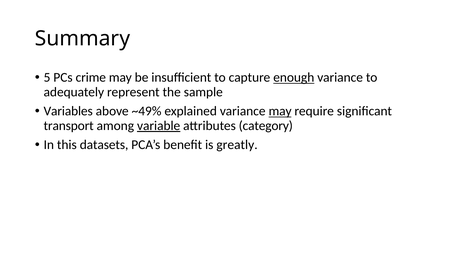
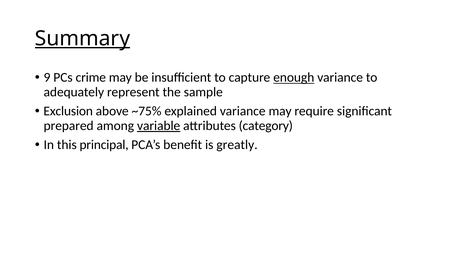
Summary underline: none -> present
5: 5 -> 9
Variables: Variables -> Exclusion
~49%: ~49% -> ~75%
may at (280, 111) underline: present -> none
transport: transport -> prepared
datasets: datasets -> principal
